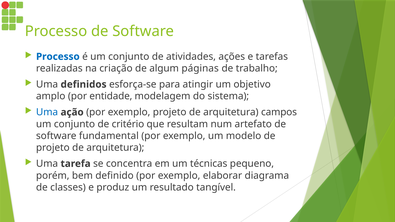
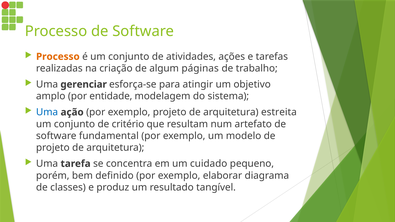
Processo at (58, 57) colour: blue -> orange
definidos: definidos -> gerenciar
campos: campos -> estreita
técnicas: técnicas -> cuidado
